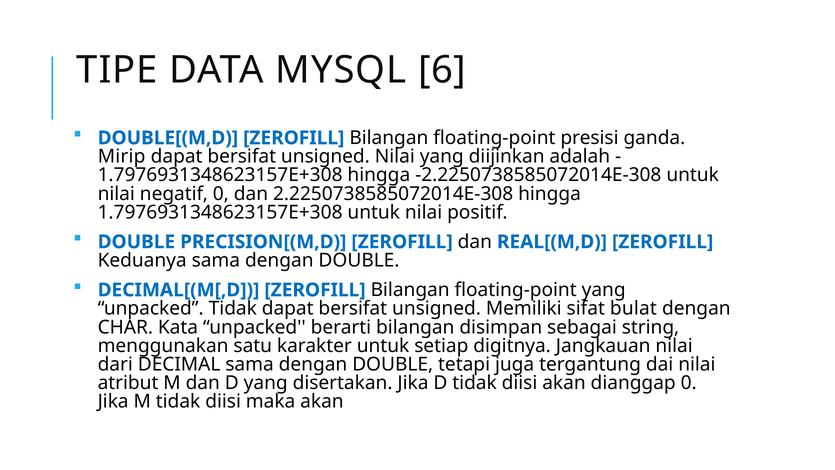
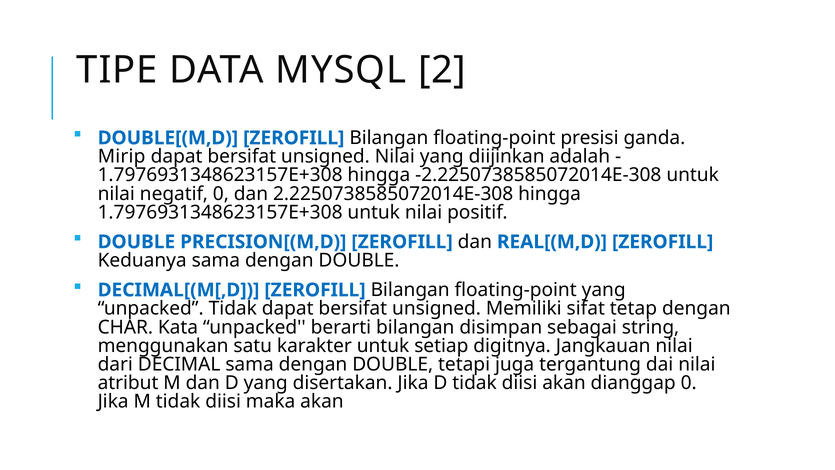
6: 6 -> 2
bulat: bulat -> tetap
